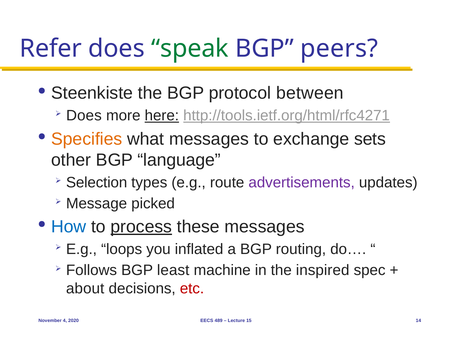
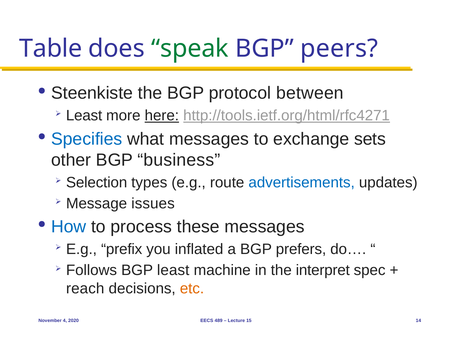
Refer: Refer -> Table
Does at (84, 116): Does -> Least
Specifies colour: orange -> blue
language: language -> business
advertisements colour: purple -> blue
picked: picked -> issues
process underline: present -> none
loops: loops -> prefix
routing: routing -> prefers
inspired: inspired -> interpret
about: about -> reach
etc colour: red -> orange
